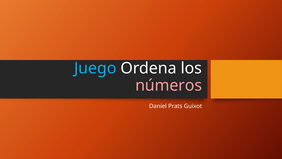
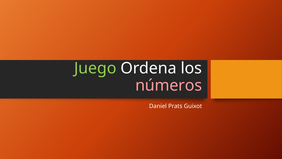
Juego colour: light blue -> light green
